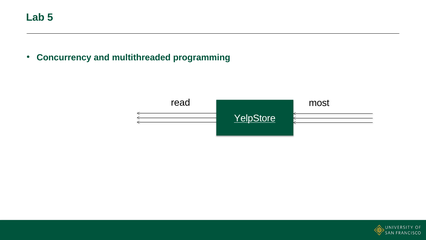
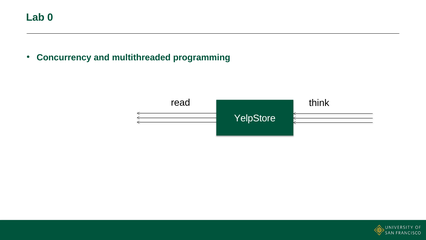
5: 5 -> 0
most: most -> think
YelpStore underline: present -> none
